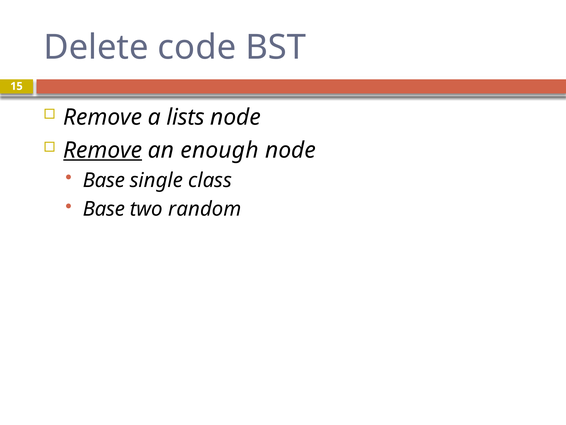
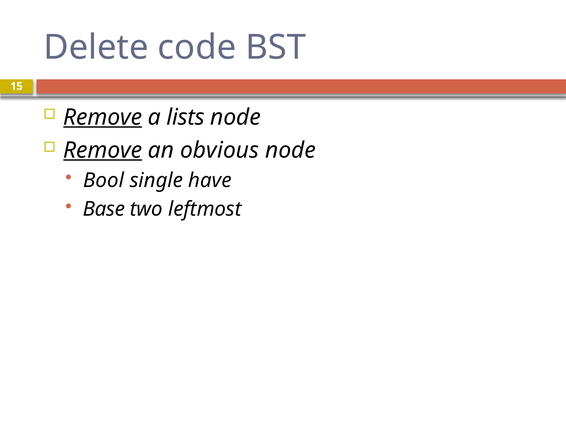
Remove at (103, 117) underline: none -> present
enough: enough -> obvious
Base at (104, 180): Base -> Bool
class: class -> have
random: random -> leftmost
